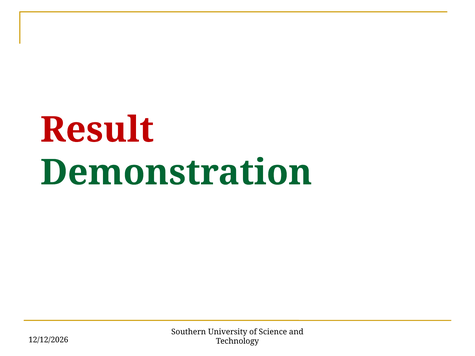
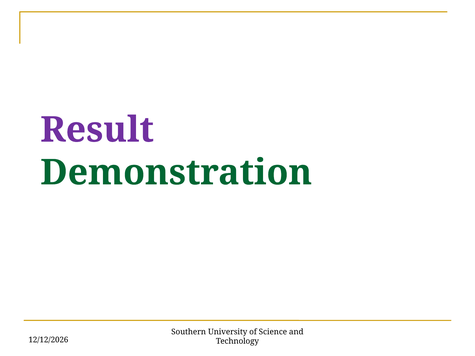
Result colour: red -> purple
